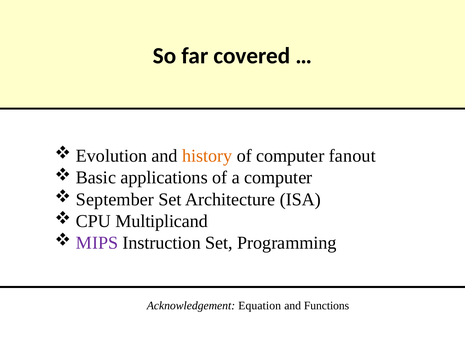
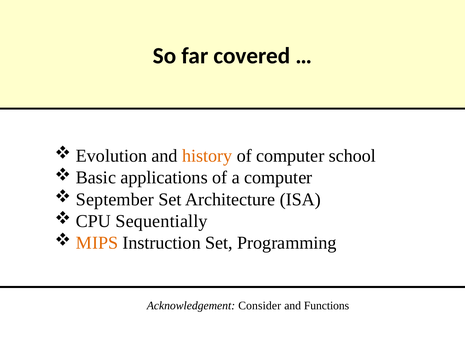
fanout: fanout -> school
Multiplicand: Multiplicand -> Sequentially
MIPS colour: purple -> orange
Equation: Equation -> Consider
